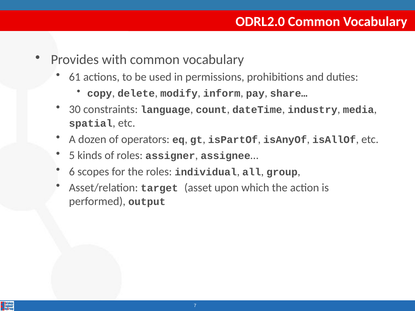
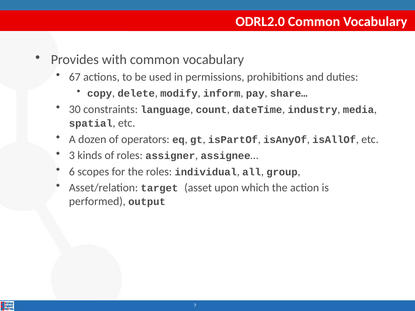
61: 61 -> 67
5: 5 -> 3
